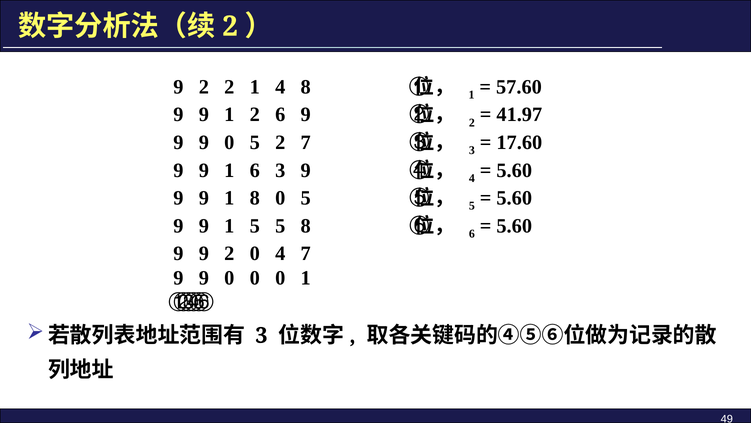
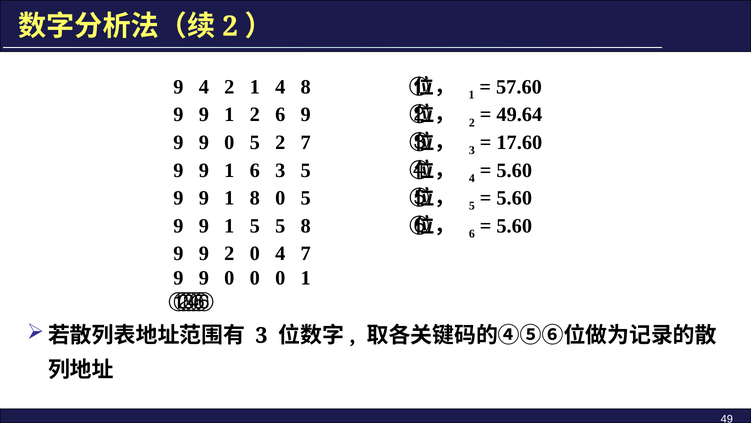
2 at (204, 87): 2 -> 4
41.97: 41.97 -> 49.64
3 9: 9 -> 5
